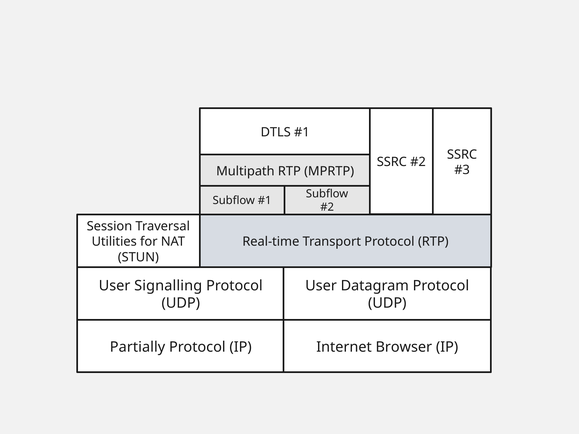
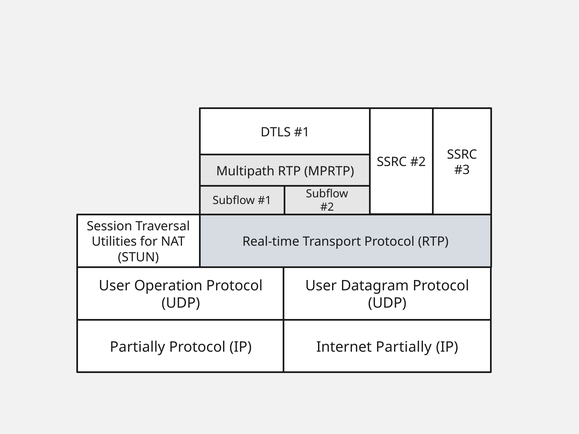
Signalling: Signalling -> Operation
Internet Browser: Browser -> Partially
